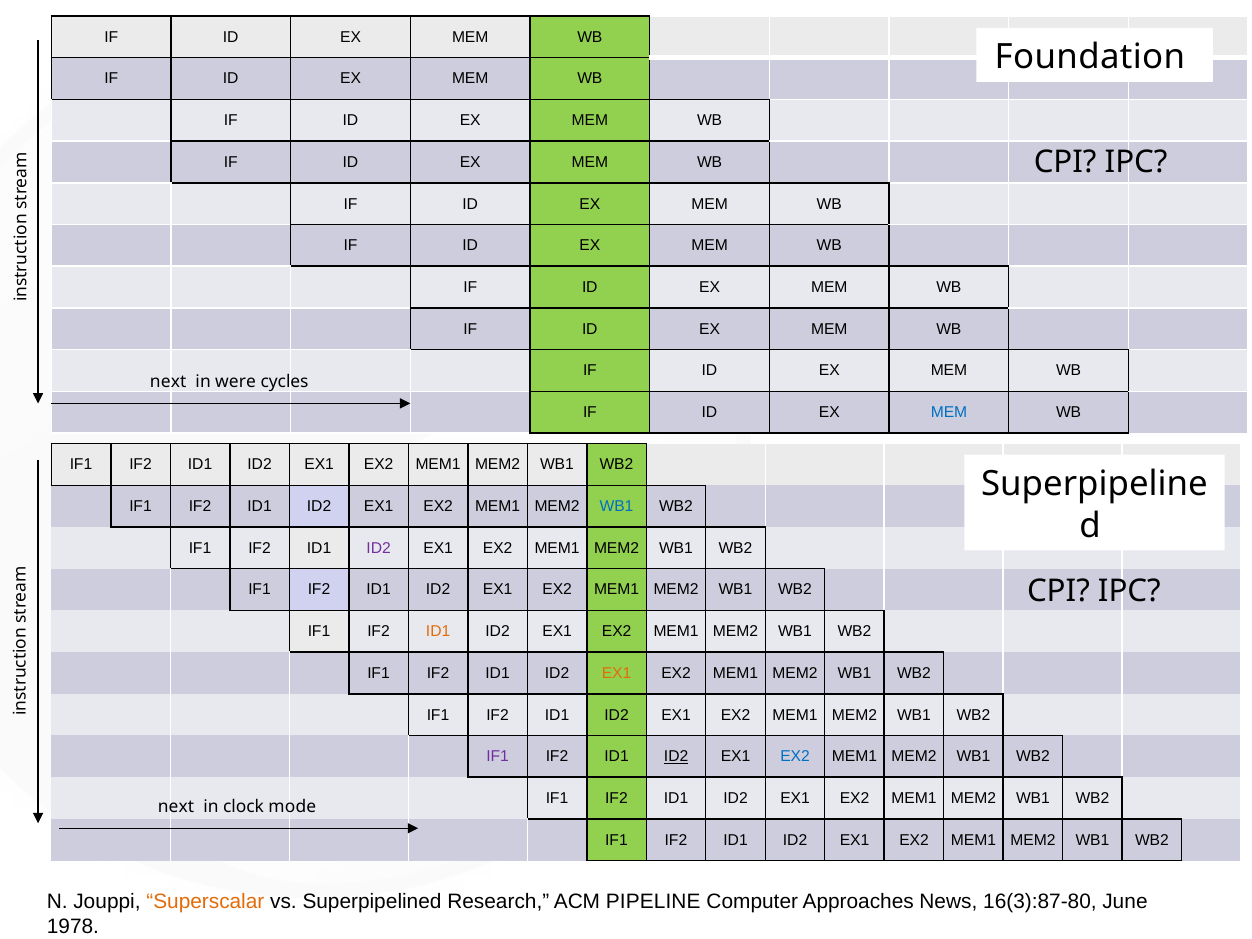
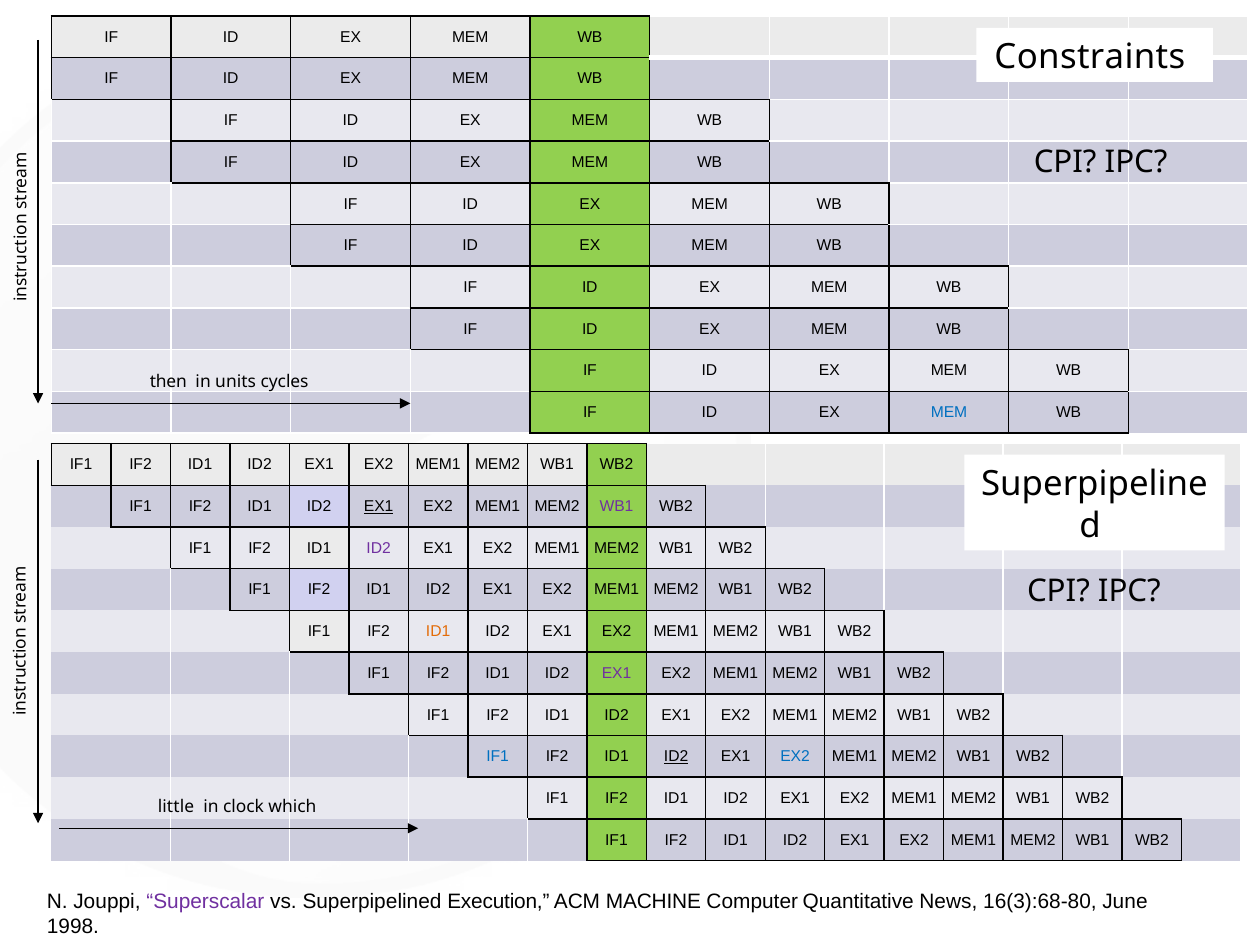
Foundation: Foundation -> Constraints
next at (168, 381): next -> then
were: were -> units
EX1 at (379, 506) underline: none -> present
WB1 at (617, 506) colour: blue -> purple
EX1 at (617, 673) colour: orange -> purple
IF1 at (498, 757) colour: purple -> blue
next at (176, 806): next -> little
mode: mode -> which
Superscalar colour: orange -> purple
Research: Research -> Execution
PIPELINE: PIPELINE -> MACHINE
Approaches: Approaches -> Quantitative
16(3):87-80: 16(3):87-80 -> 16(3):68-80
1978: 1978 -> 1998
